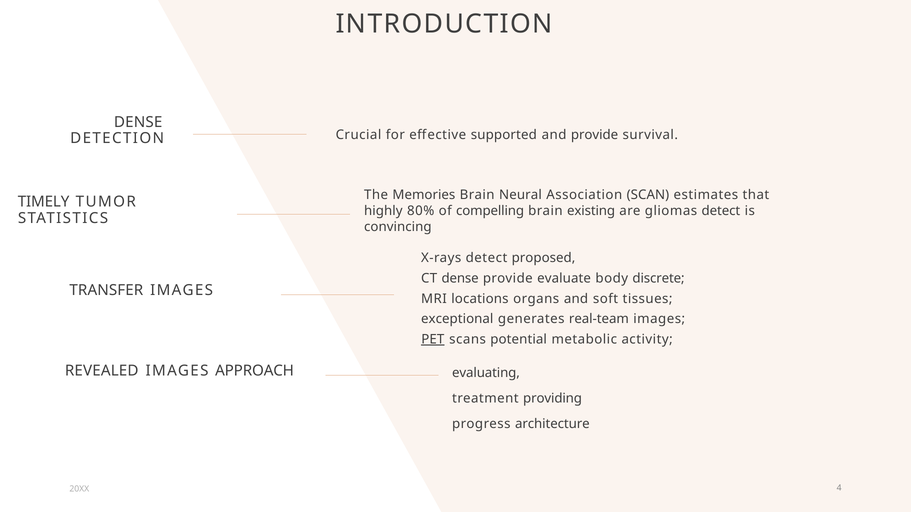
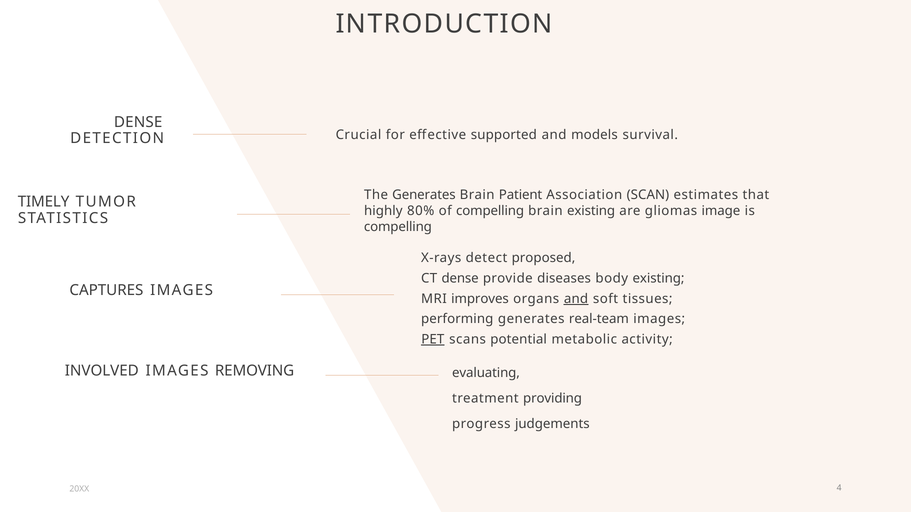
and provide: provide -> models
The Memories: Memories -> Generates
Neural: Neural -> Patient
gliomas detect: detect -> image
convincing at (398, 227): convincing -> compelling
evaluate: evaluate -> diseases
body discrete: discrete -> existing
TRANSFER: TRANSFER -> CAPTURES
locations: locations -> improves
and at (576, 299) underline: none -> present
exceptional: exceptional -> performing
REVEALED: REVEALED -> INVOLVED
APPROACH: APPROACH -> REMOVING
architecture: architecture -> judgements
